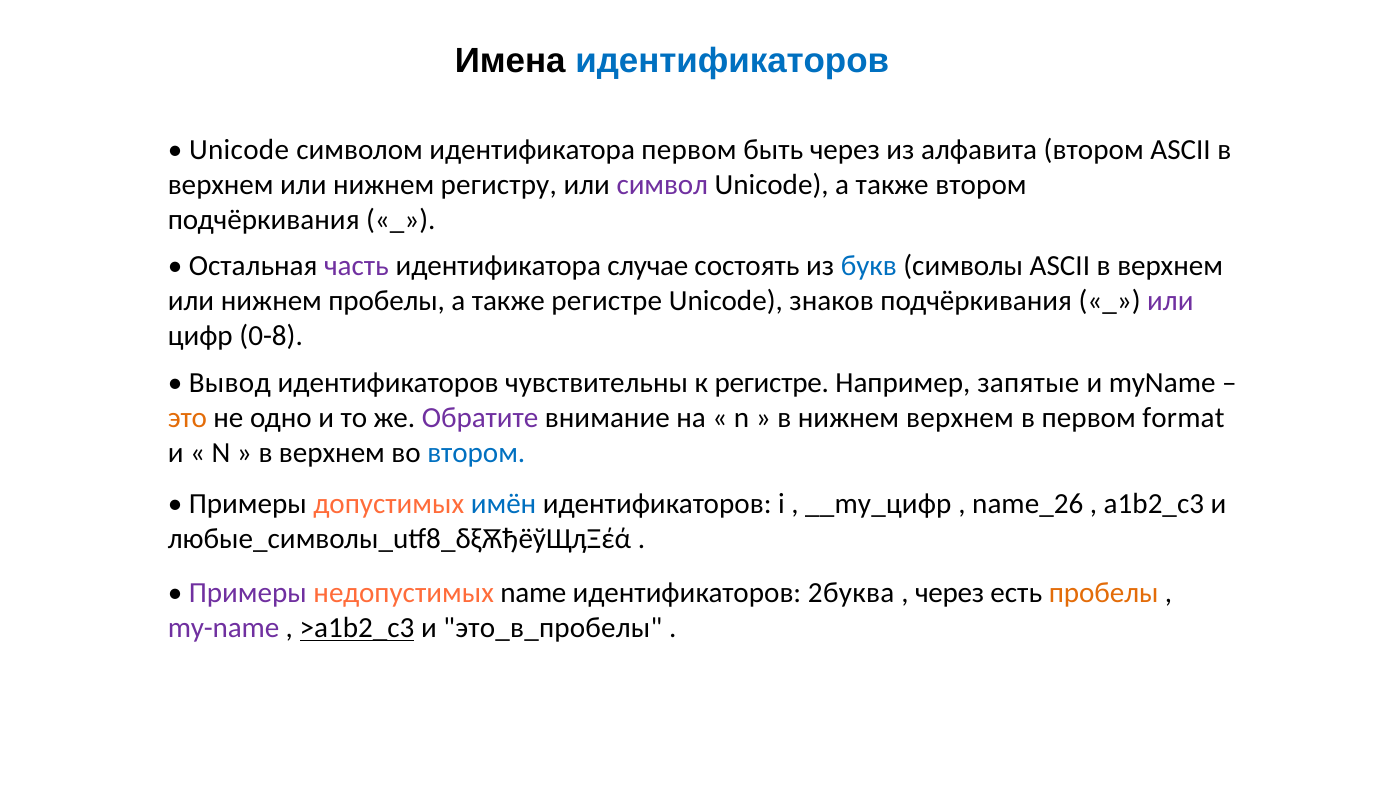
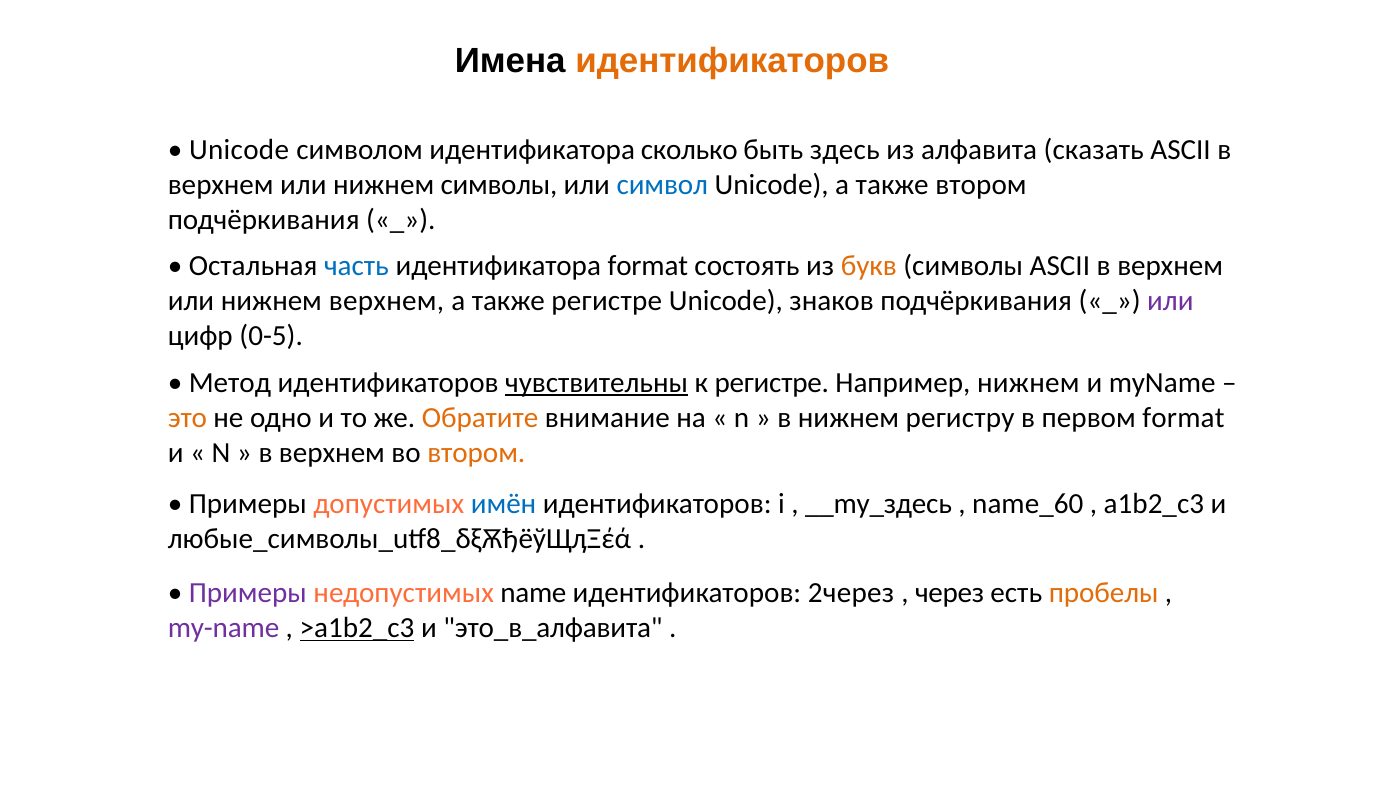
идентификаторов at (732, 61) colour: blue -> orange
идентификатора первом: первом -> сколько
быть через: через -> здесь
алфавита втором: втором -> сказать
нижнем регистру: регистру -> символы
символ colour: purple -> blue
часть colour: purple -> blue
идентификатора случае: случае -> format
букв colour: blue -> orange
нижнем пробелы: пробелы -> верхнем
0-8: 0-8 -> 0-5
Вывод: Вывод -> Метод
чувствительны underline: none -> present
Например запятые: запятые -> нижнем
Обратите colour: purple -> orange
нижнем верхнем: верхнем -> регистру
втором at (476, 452) colour: blue -> orange
__my_цифр: __my_цифр -> __my_здесь
name_26: name_26 -> name_60
2буква: 2буква -> 2через
это_в_пробелы: это_в_пробелы -> это_в_алфавита
